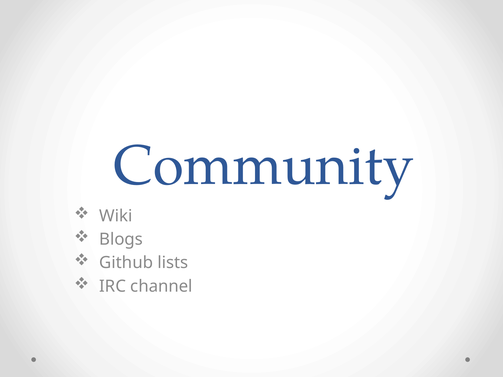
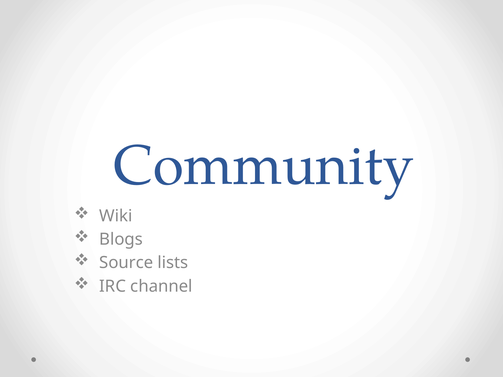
Github: Github -> Source
